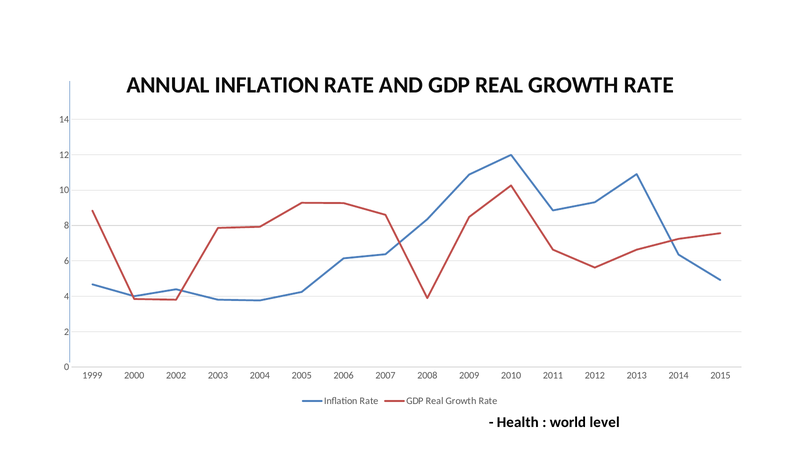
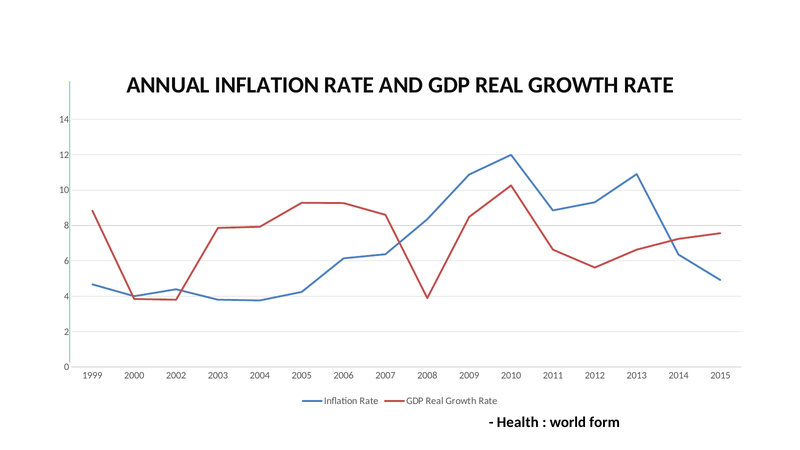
level: level -> form
